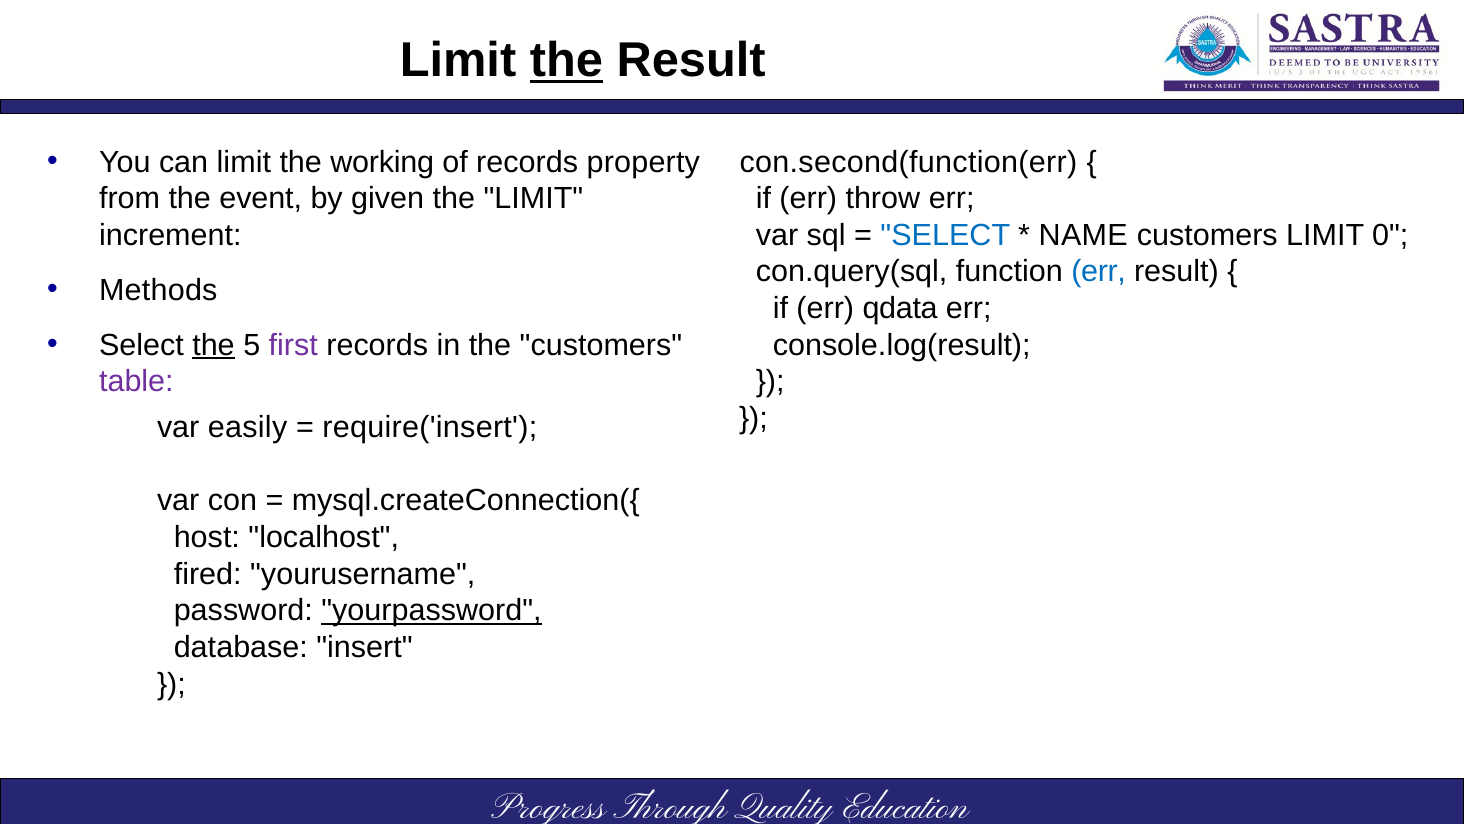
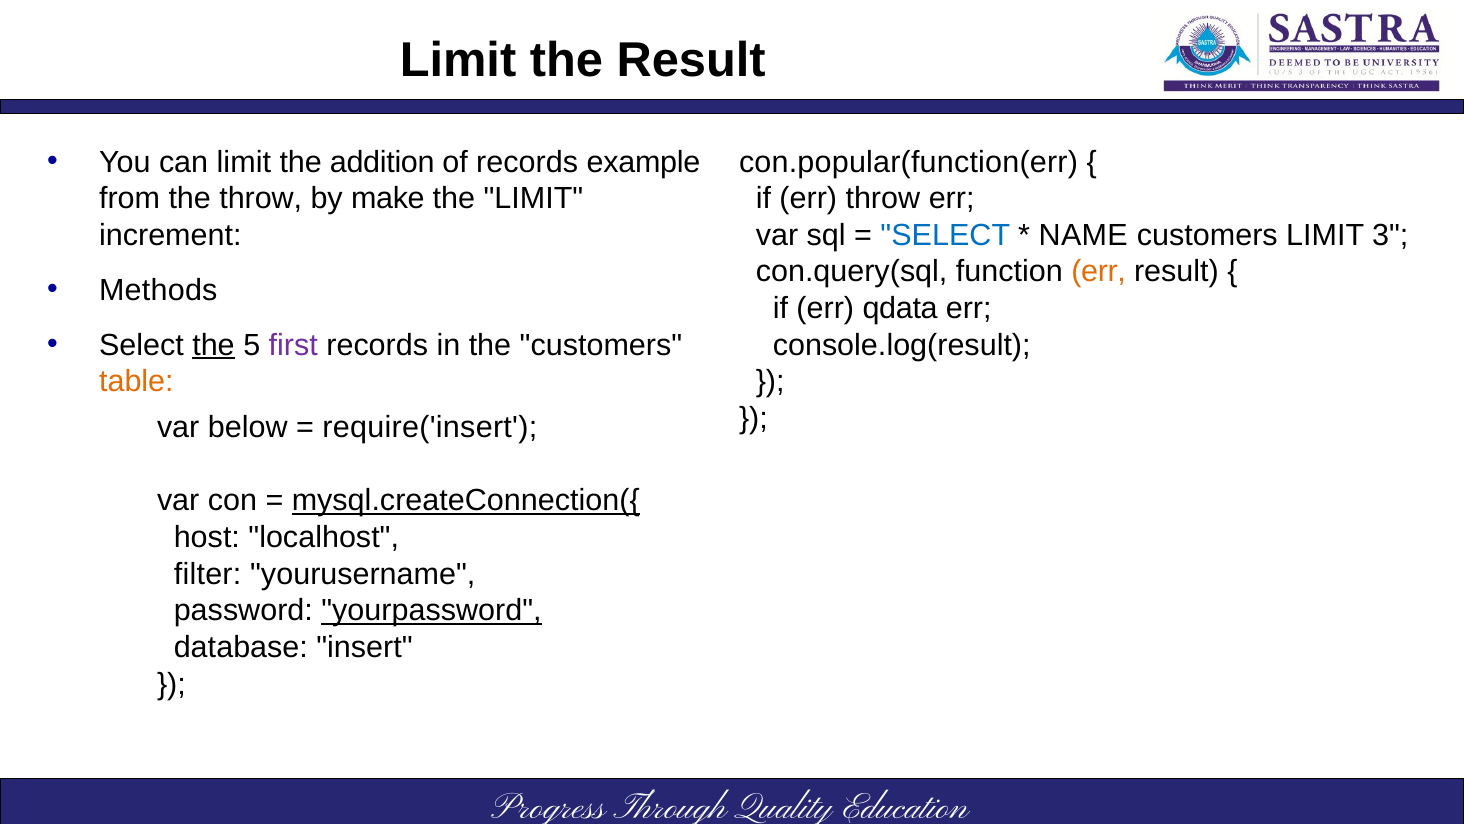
the at (566, 61) underline: present -> none
working: working -> addition
property: property -> example
con.second(function(err: con.second(function(err -> con.popular(function(err
the event: event -> throw
given: given -> make
0: 0 -> 3
err at (1099, 272) colour: blue -> orange
table colour: purple -> orange
easily: easily -> below
mysql.createConnection({ underline: none -> present
fired: fired -> filter
